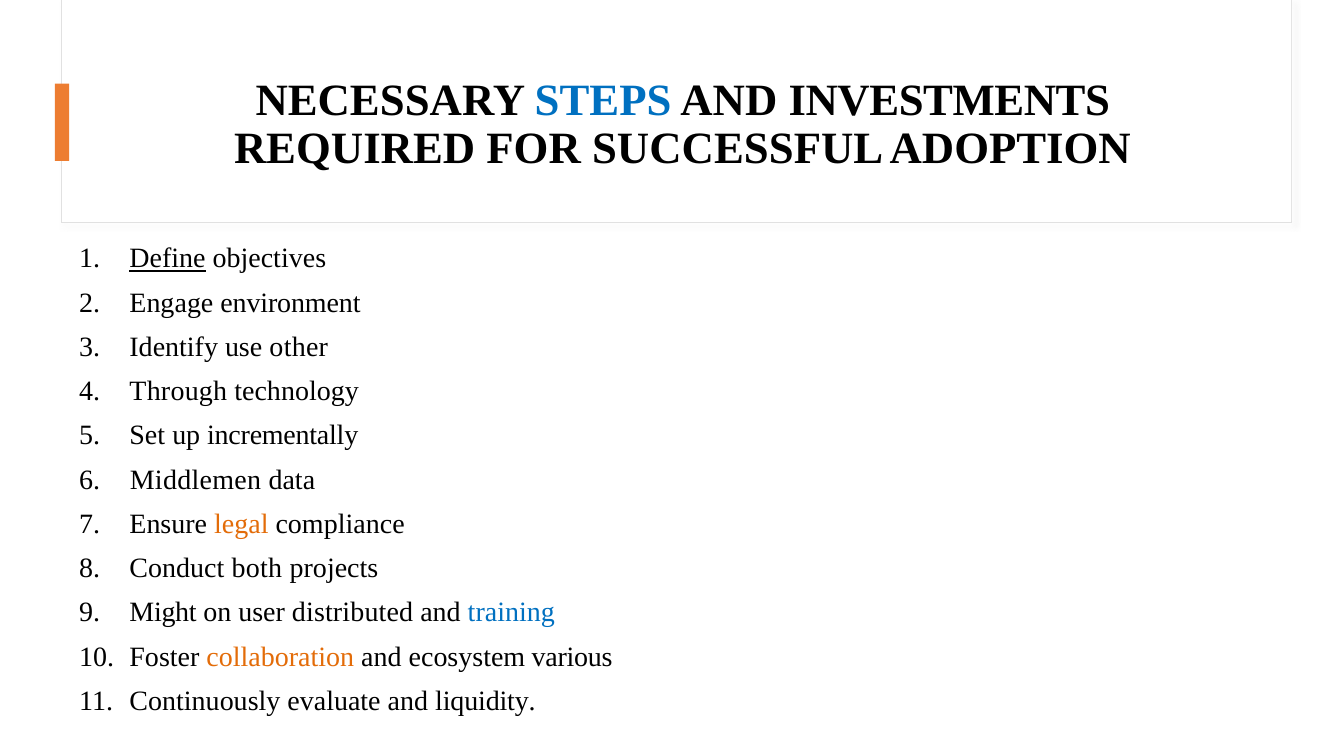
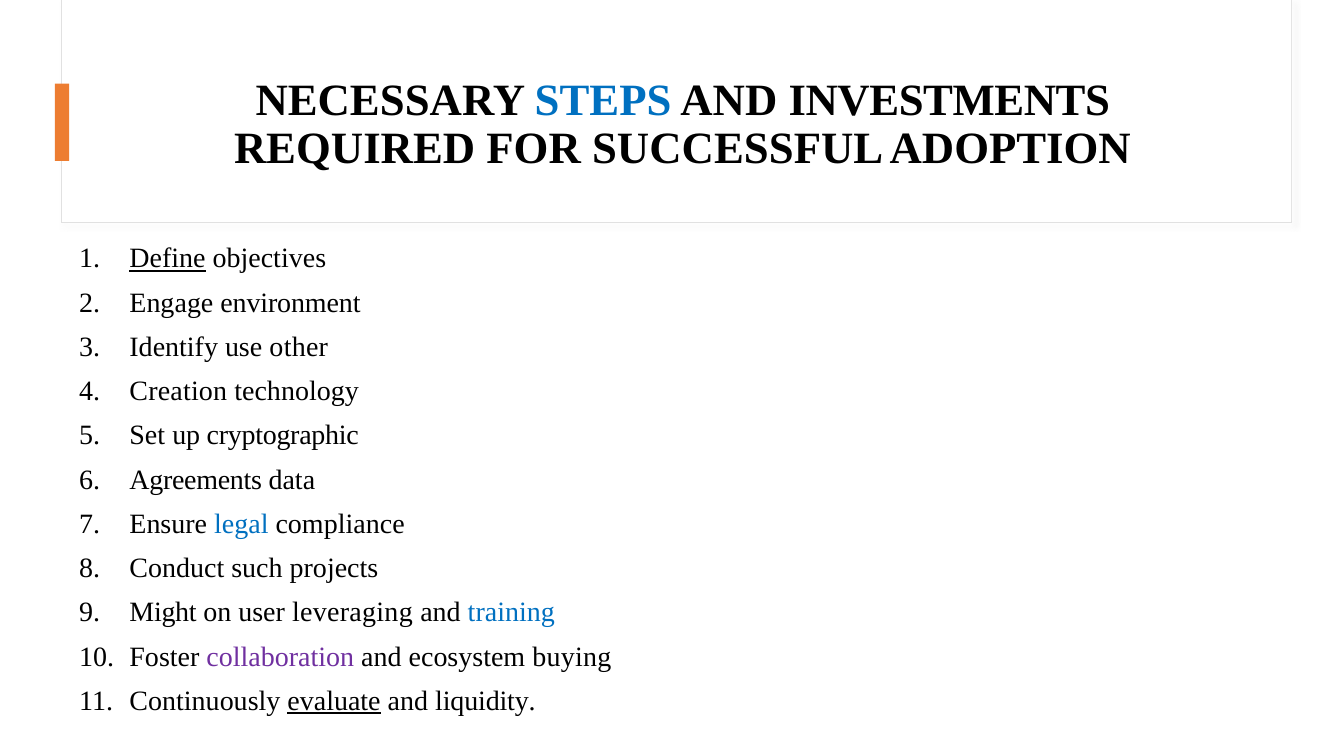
Through: Through -> Creation
incrementally: incrementally -> cryptographic
Middlemen: Middlemen -> Agreements
legal colour: orange -> blue
both: both -> such
distributed: distributed -> leveraging
collaboration colour: orange -> purple
various: various -> buying
evaluate underline: none -> present
